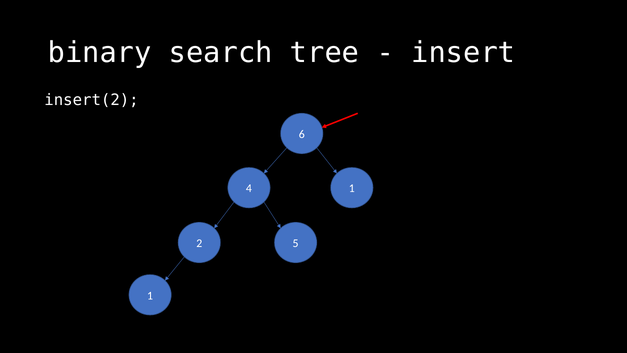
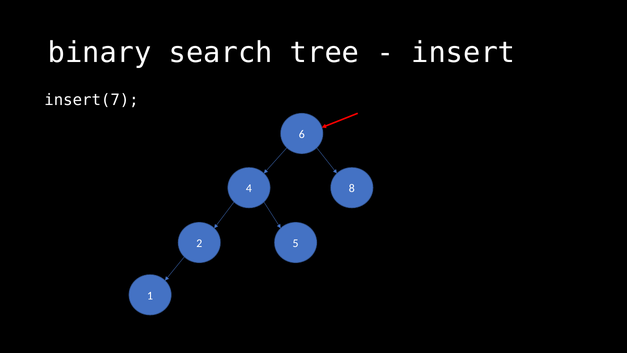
insert(2: insert(2 -> insert(7
4 1: 1 -> 8
